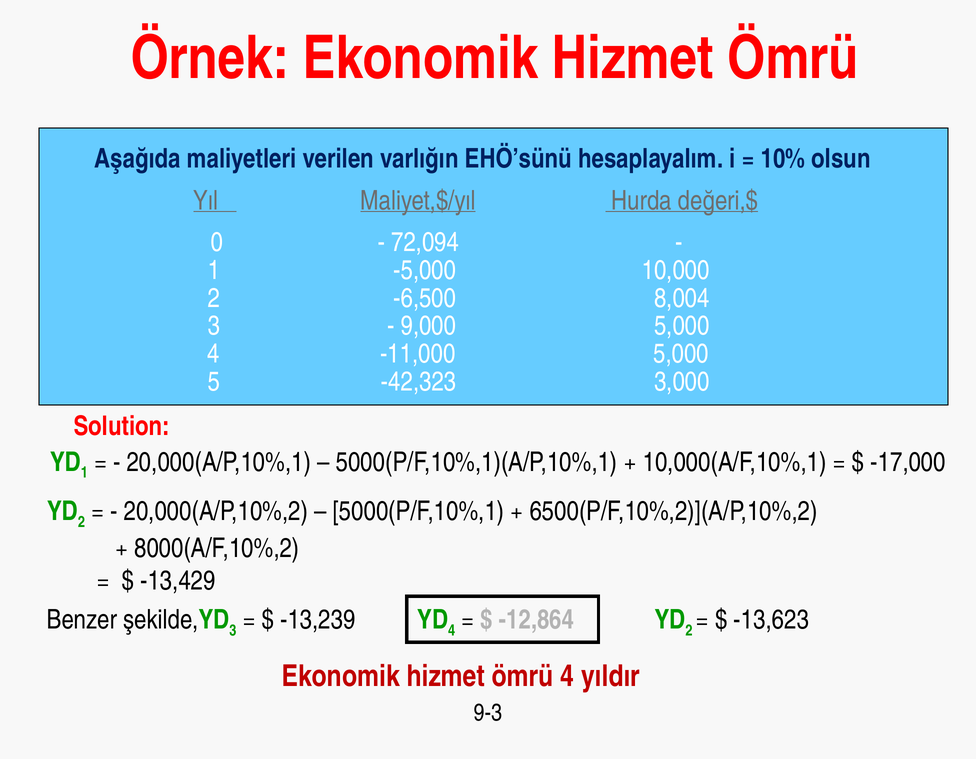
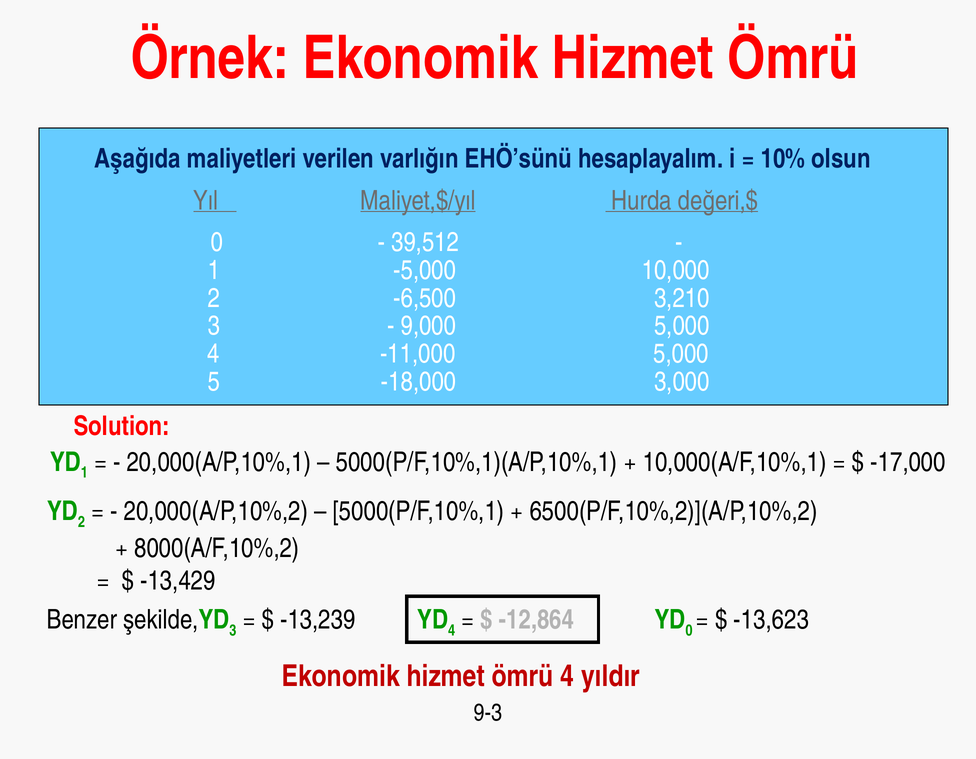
72,094: 72,094 -> 39,512
8,004: 8,004 -> 3,210
-42,323: -42,323 -> -18,000
2 at (689, 630): 2 -> 0
